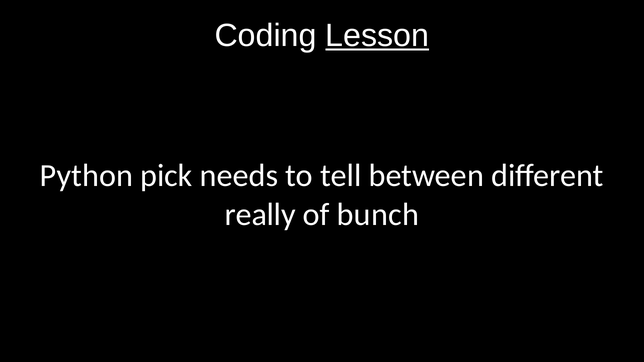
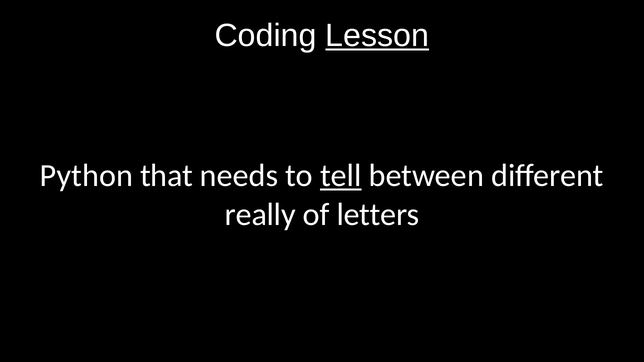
pick: pick -> that
tell underline: none -> present
bunch: bunch -> letters
